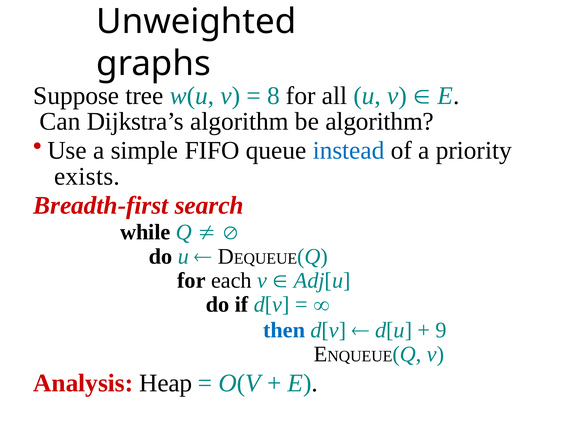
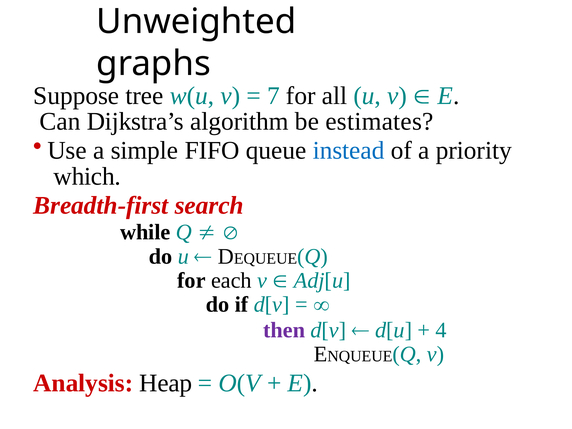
8: 8 -> 7
be algorithm: algorithm -> estimates
exists: exists -> which
then colour: blue -> purple
9: 9 -> 4
